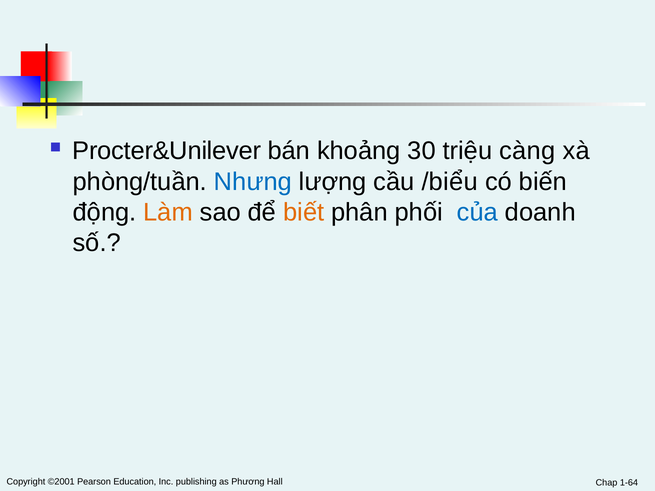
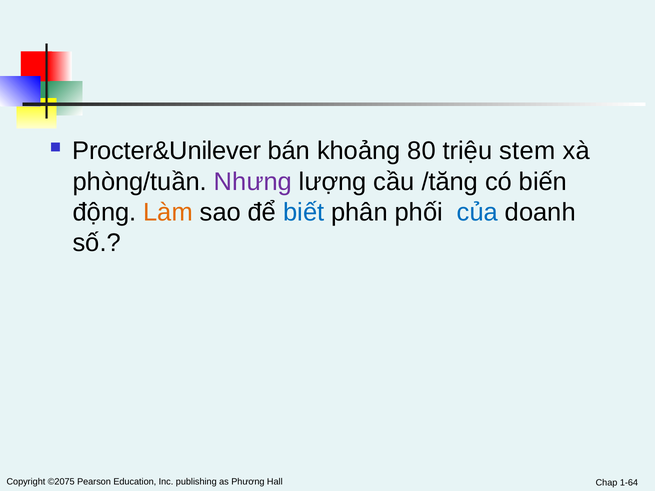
30: 30 -> 80
càng: càng -> stem
Nhưng colour: blue -> purple
/biểu: /biểu -> /tăng
biết colour: orange -> blue
©2001: ©2001 -> ©2075
